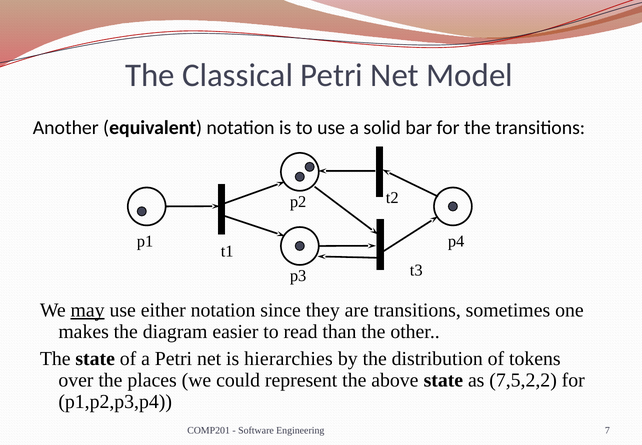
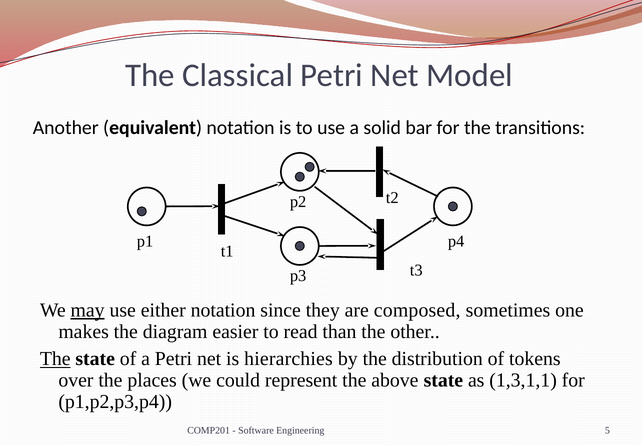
are transitions: transitions -> composed
The at (55, 358) underline: none -> present
7,5,2,2: 7,5,2,2 -> 1,3,1,1
7: 7 -> 5
